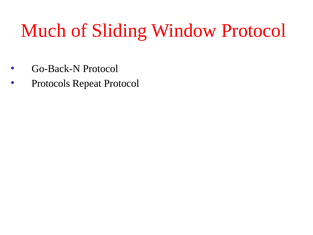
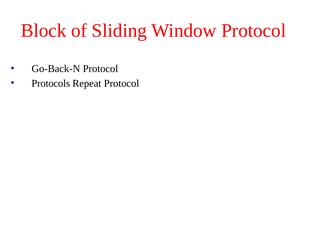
Much: Much -> Block
